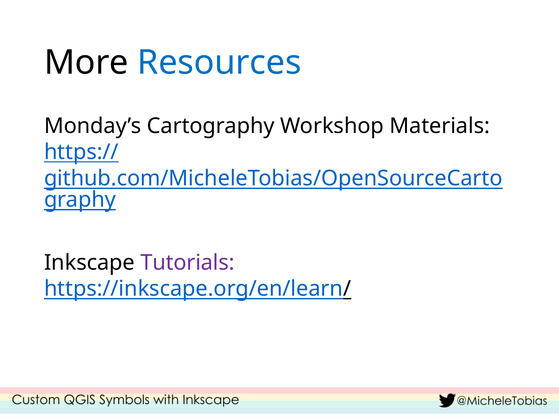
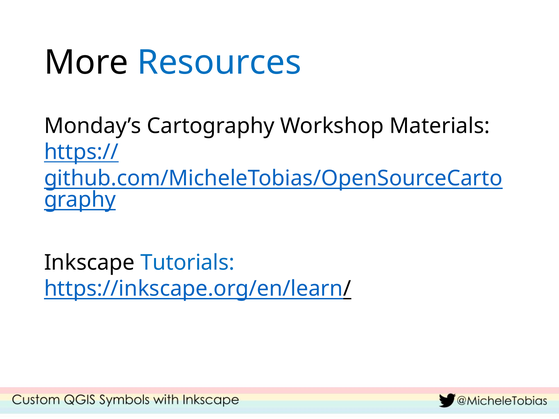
Tutorials colour: purple -> blue
